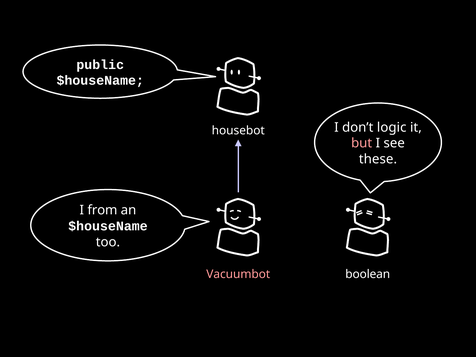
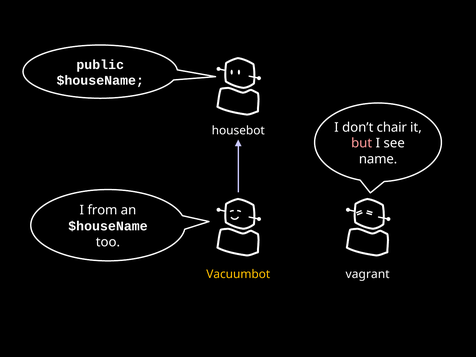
logic: logic -> chair
these: these -> name
Vacuumbot colour: pink -> yellow
boolean: boolean -> vagrant
